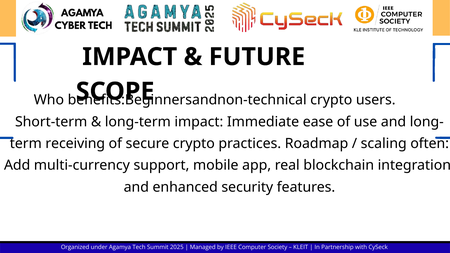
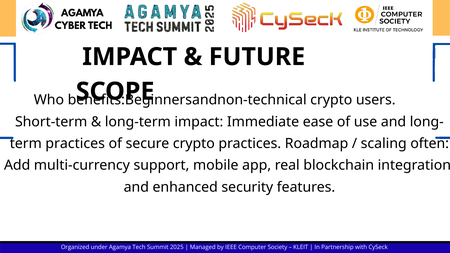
term receiving: receiving -> practices
